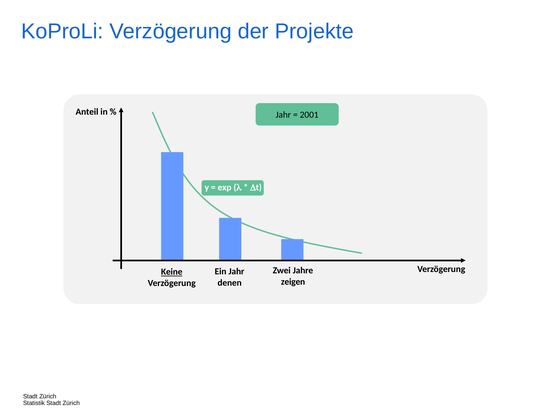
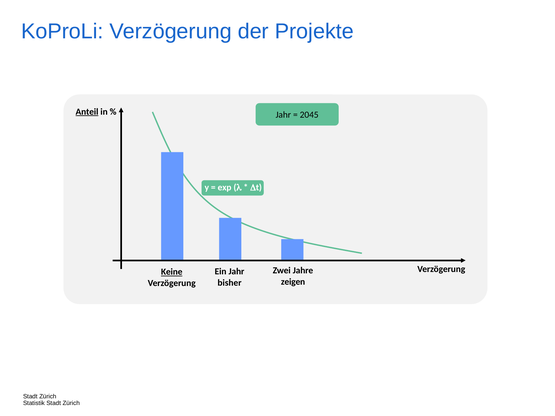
Anteil underline: none -> present
2001: 2001 -> 2045
denen: denen -> bisher
